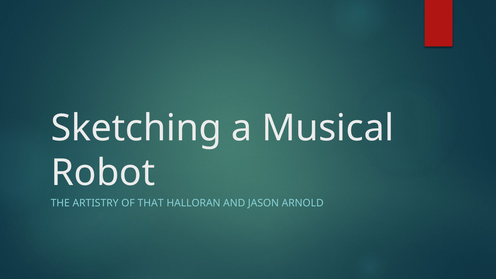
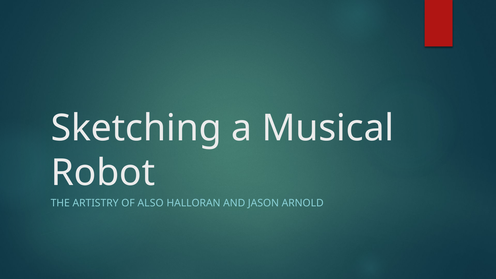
THAT: THAT -> ALSO
